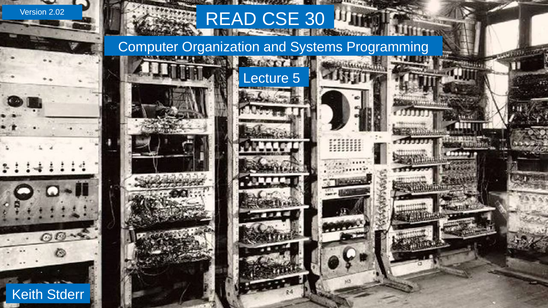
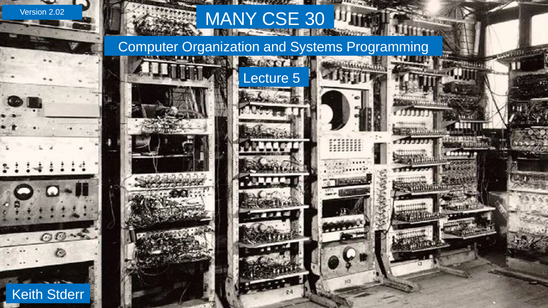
READ: READ -> MANY
